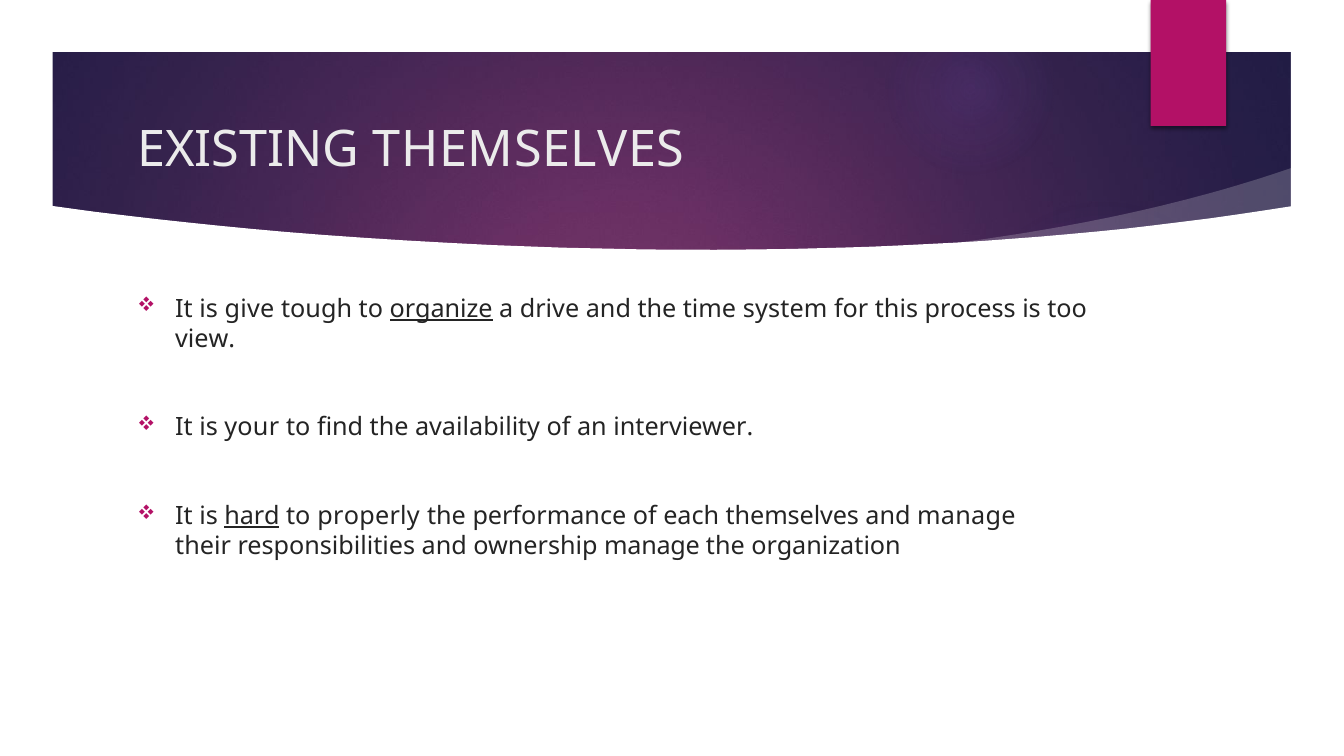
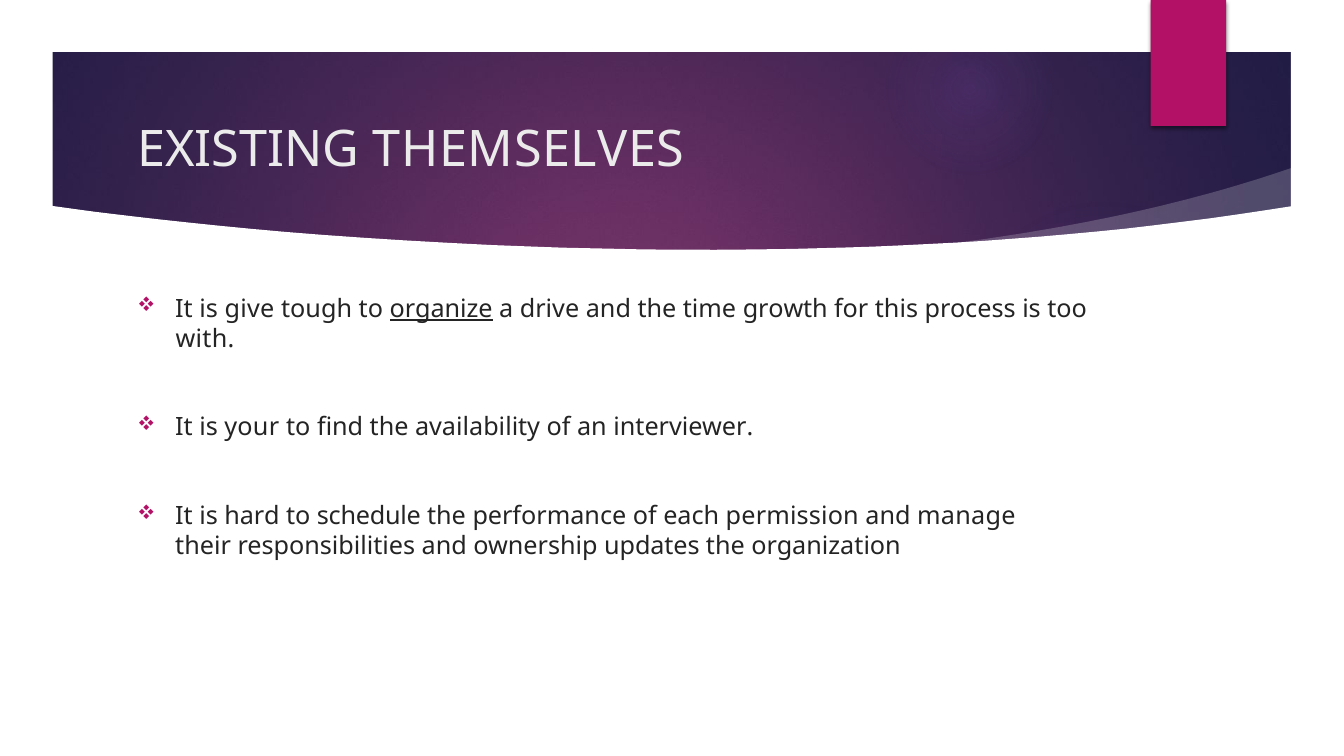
system: system -> growth
view: view -> with
hard underline: present -> none
properly: properly -> schedule
each themselves: themselves -> permission
ownership manage: manage -> updates
